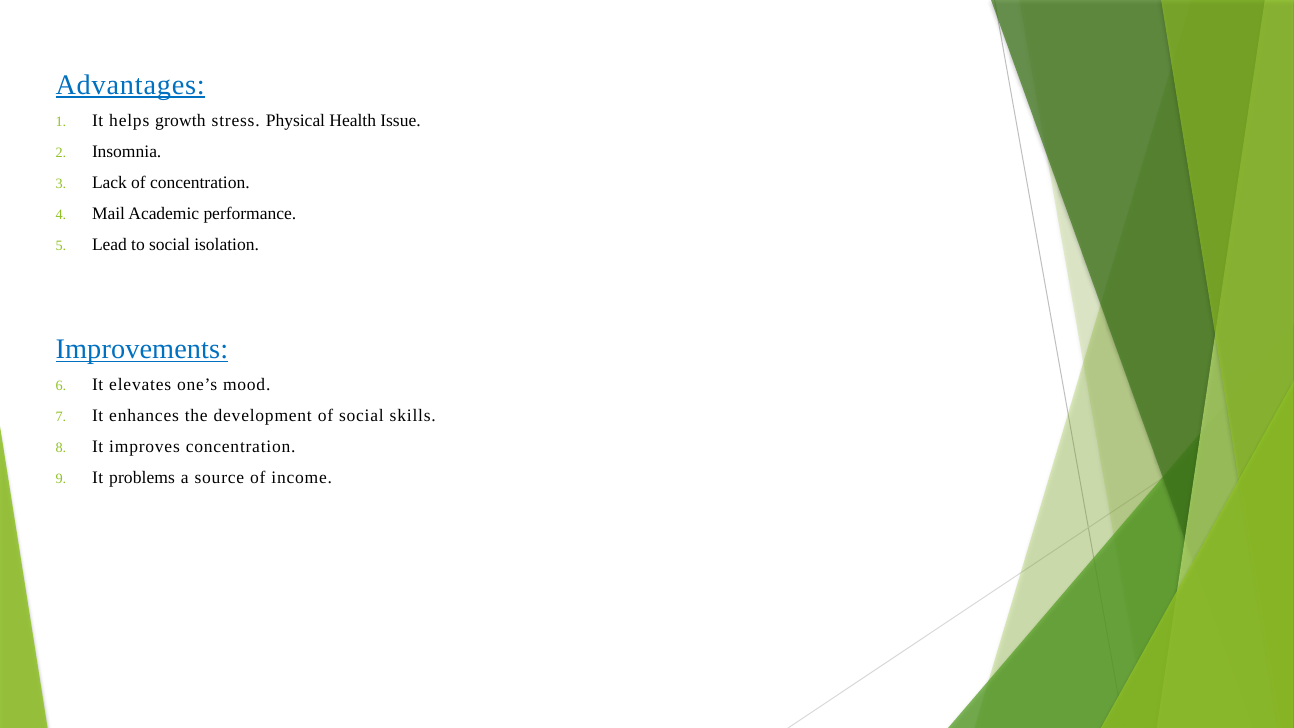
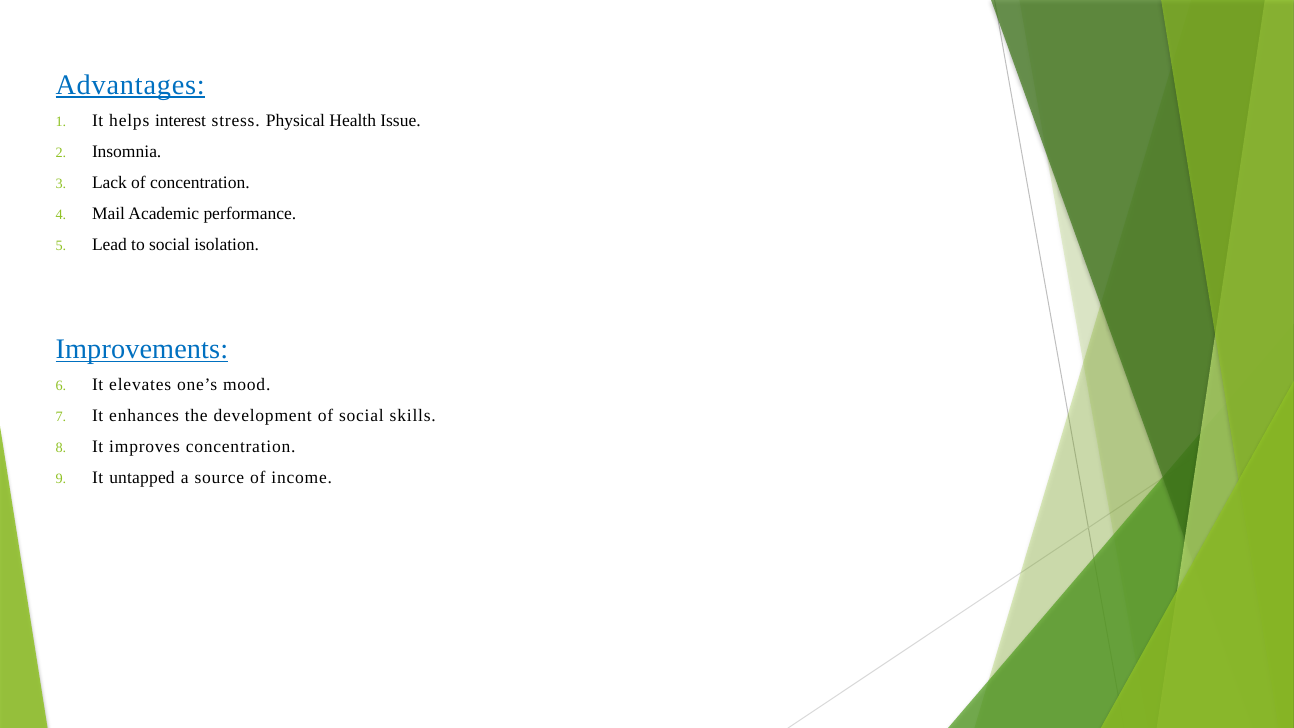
growth: growth -> interest
problems: problems -> untapped
